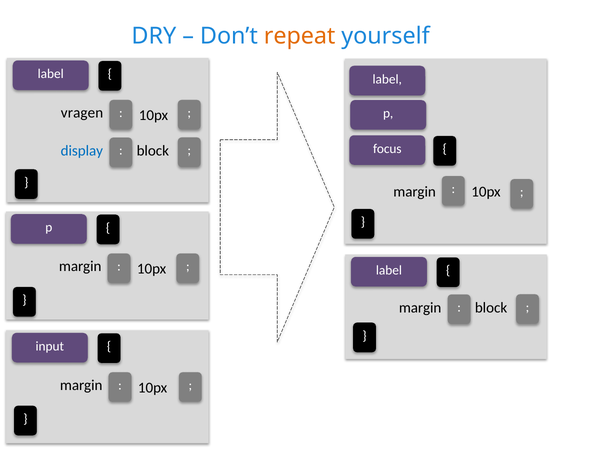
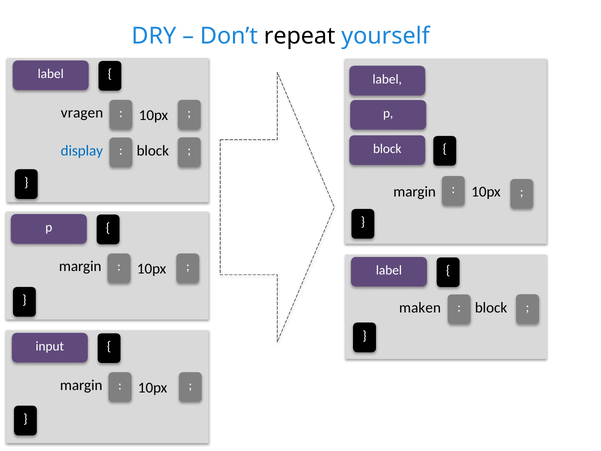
repeat colour: orange -> black
focus at (387, 149): focus -> block
margin at (420, 307): margin -> maken
